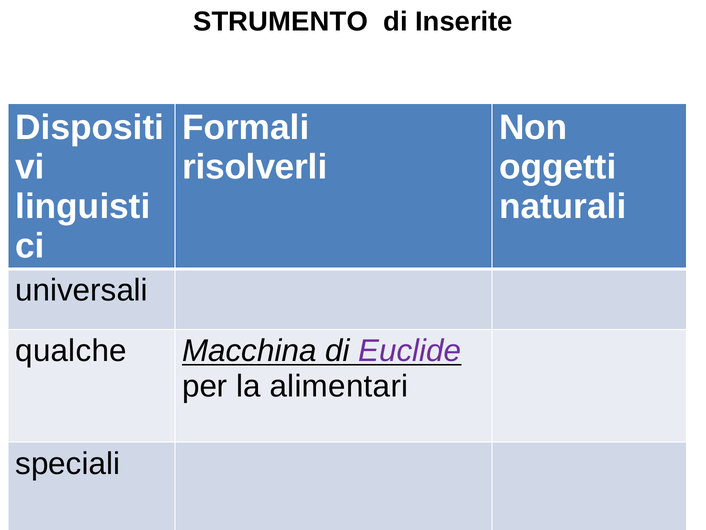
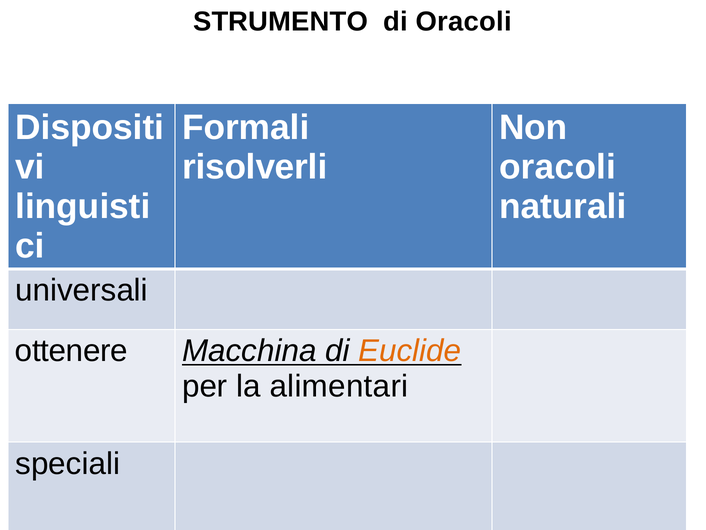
di Inserite: Inserite -> Oracoli
oggetti at (558, 167): oggetti -> oracoli
qualche: qualche -> ottenere
Euclide colour: purple -> orange
